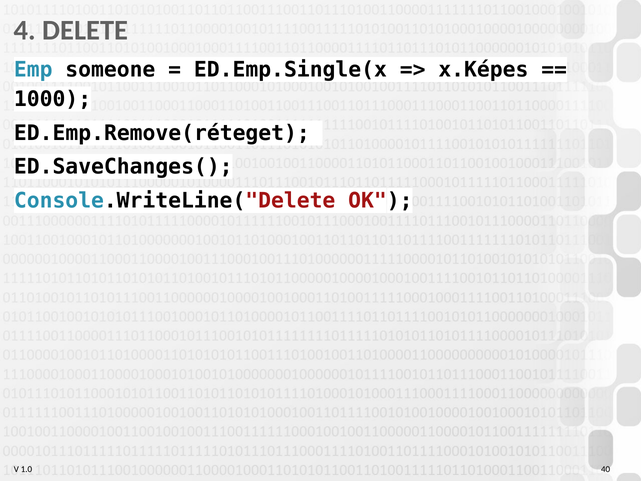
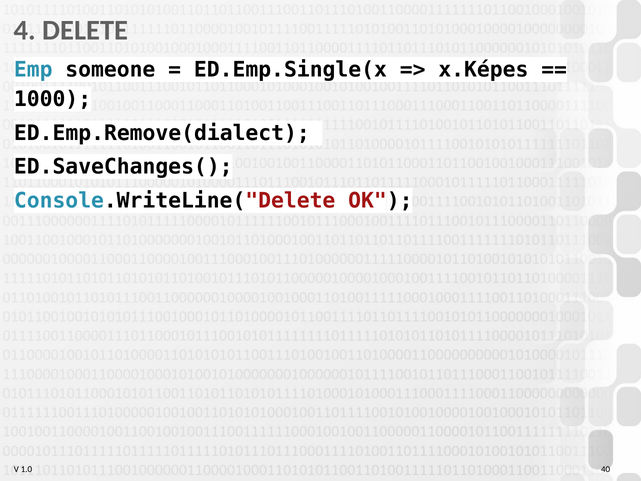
ED.Emp.Remove(réteget: ED.Emp.Remove(réteget -> ED.Emp.Remove(dialect
